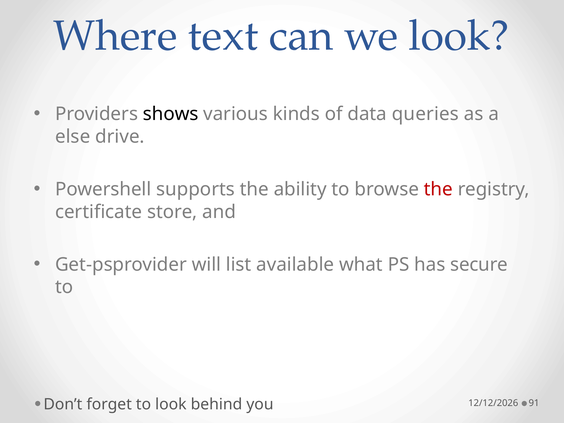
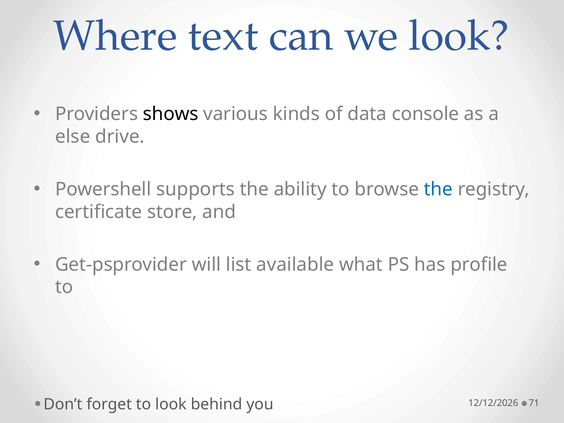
queries: queries -> console
the at (438, 189) colour: red -> blue
secure: secure -> profile
91: 91 -> 71
